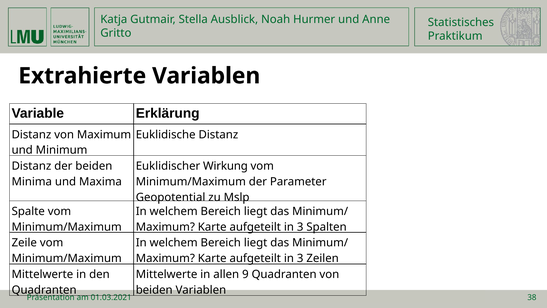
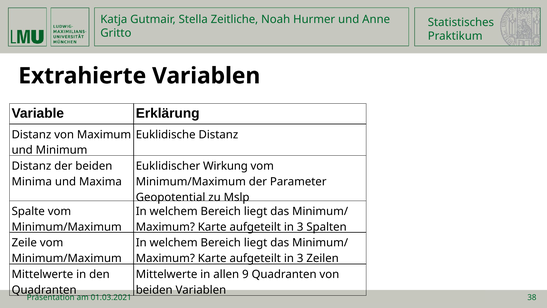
Ausblick: Ausblick -> Zeitliche
